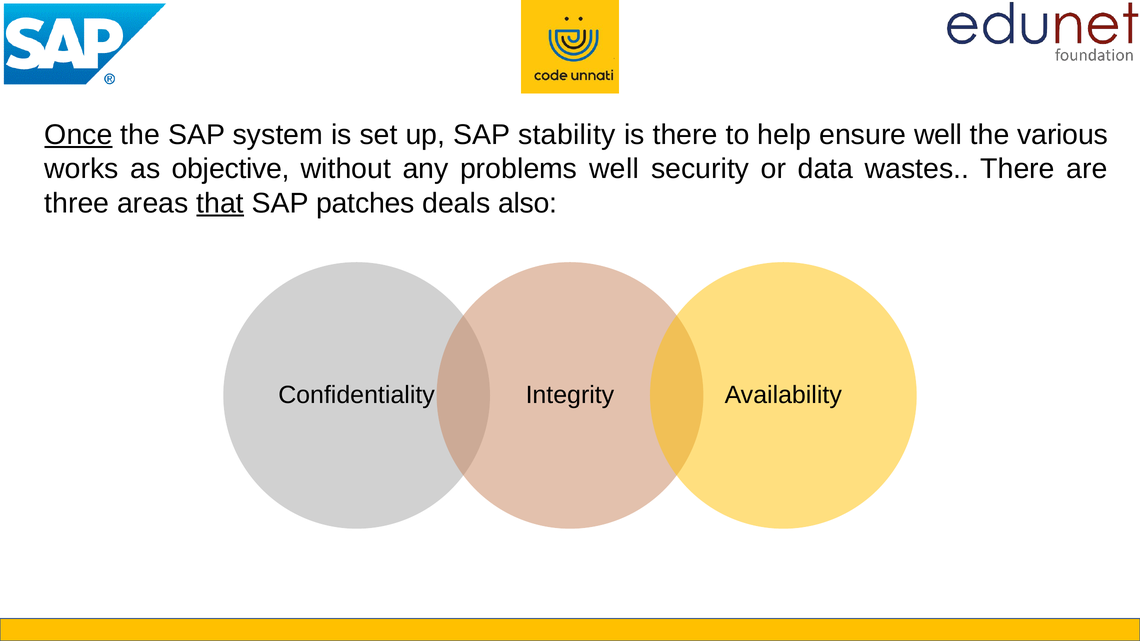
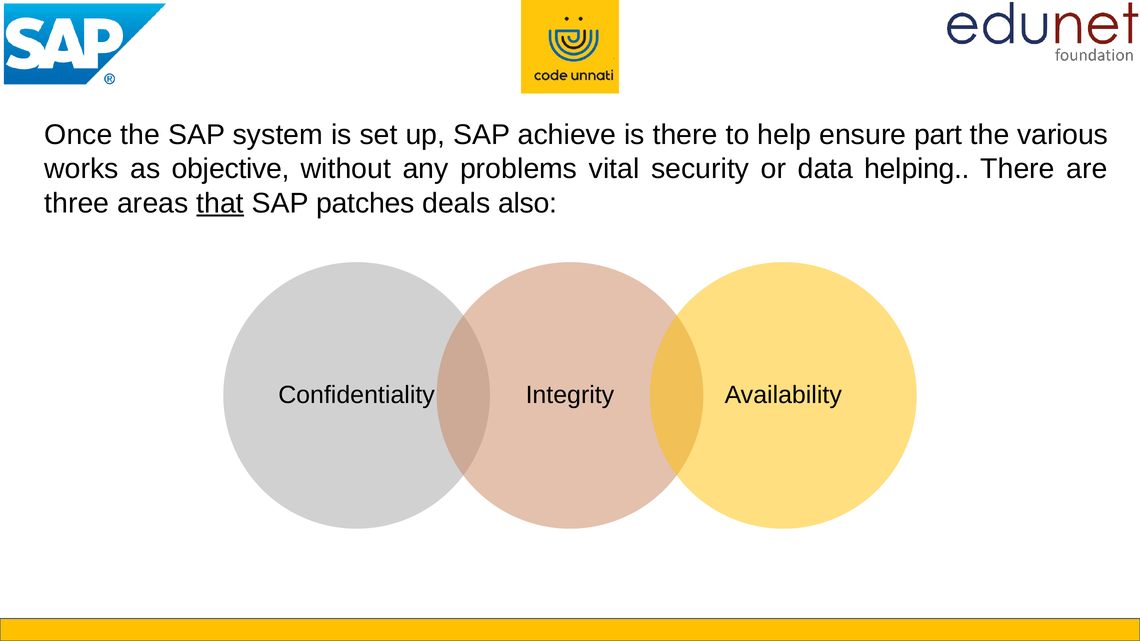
Once underline: present -> none
stability: stability -> achieve
ensure well: well -> part
problems well: well -> vital
wastes: wastes -> helping
